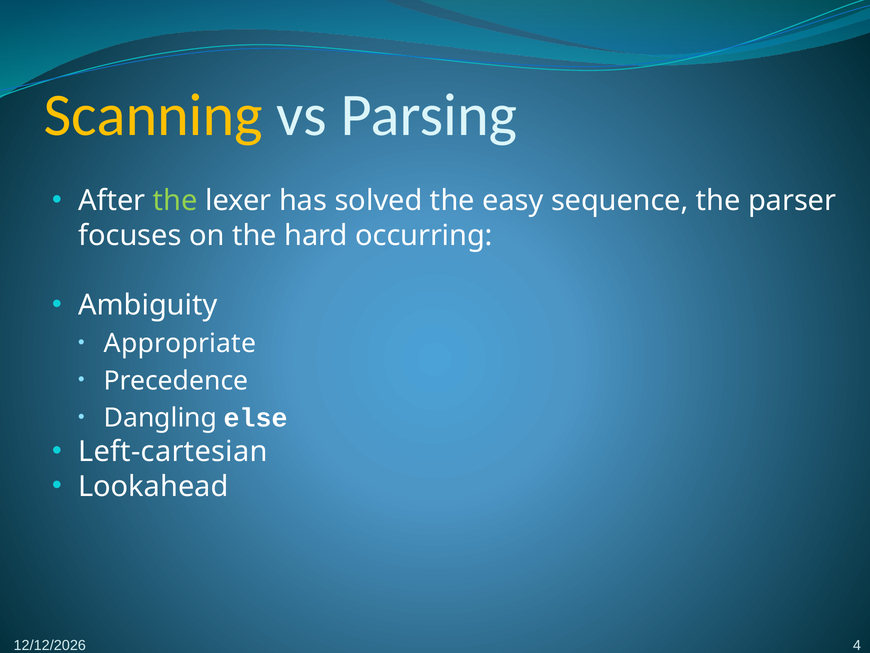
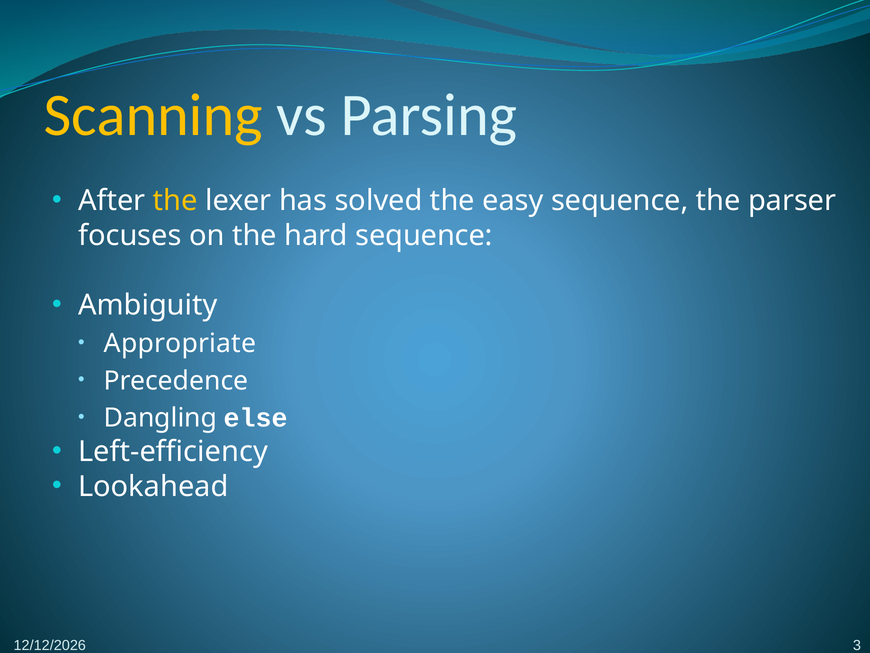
the at (175, 200) colour: light green -> yellow
hard occurring: occurring -> sequence
Left-cartesian: Left-cartesian -> Left-efficiency
4: 4 -> 3
